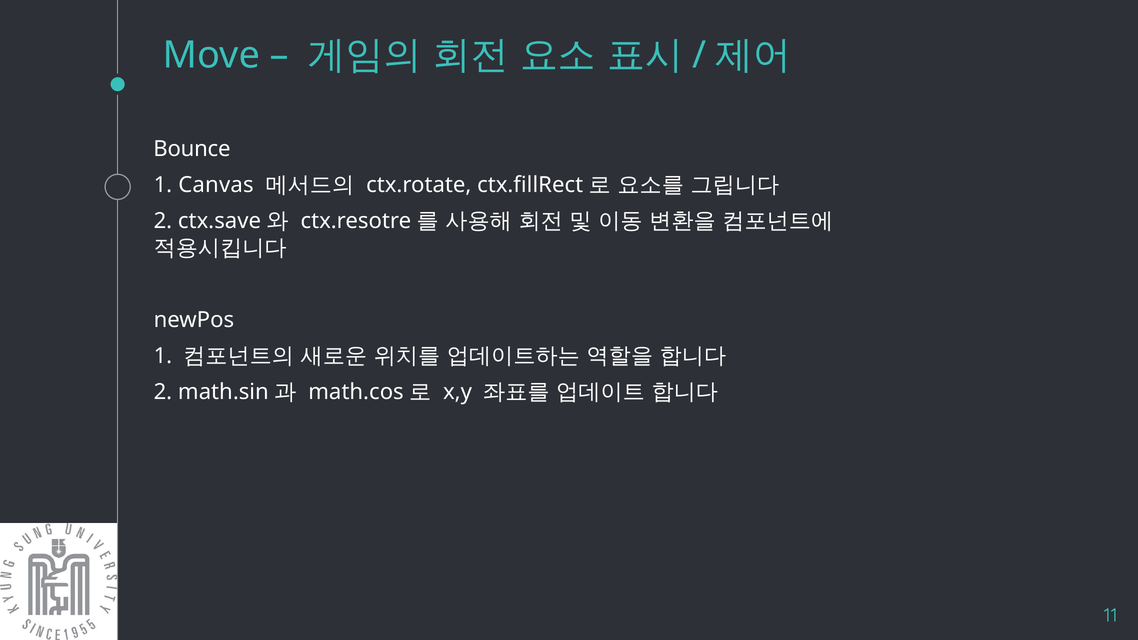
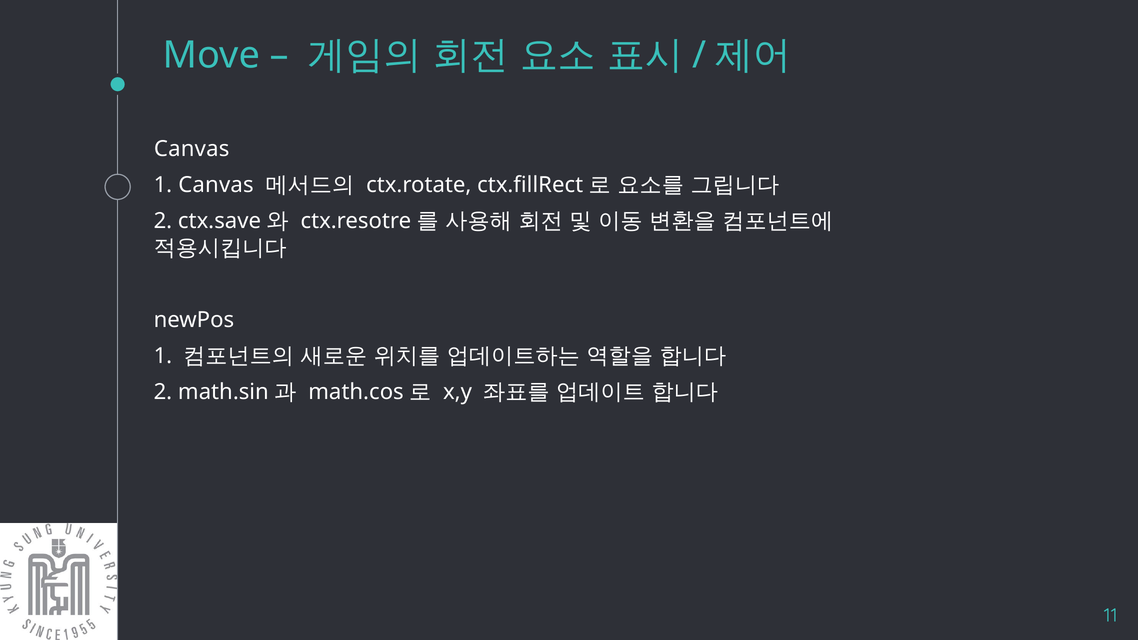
Bounce at (192, 149): Bounce -> Canvas
